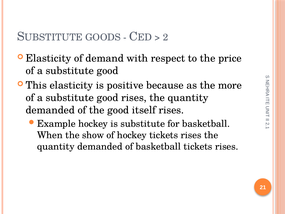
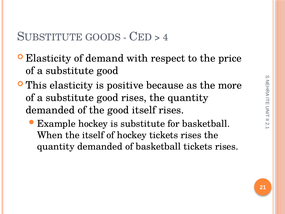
2 at (166, 37): 2 -> 4
the show: show -> itself
